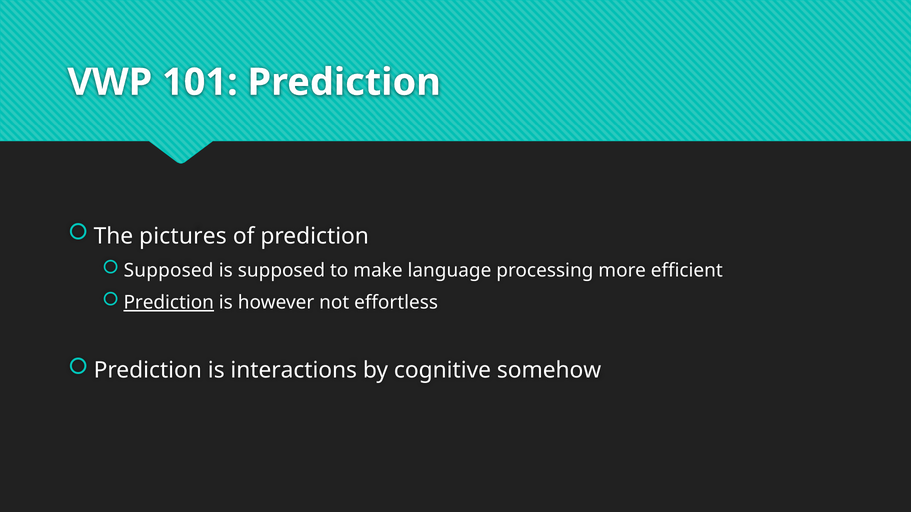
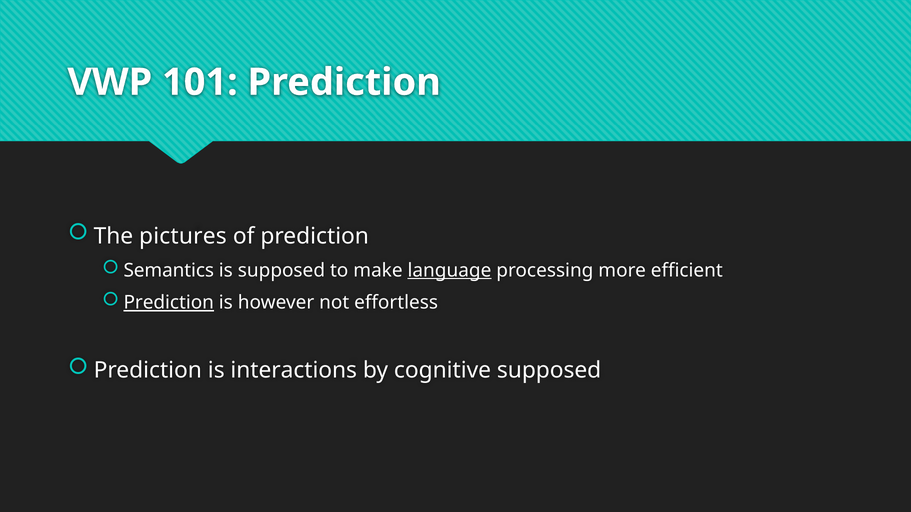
Supposed at (169, 271): Supposed -> Semantics
language underline: none -> present
cognitive somehow: somehow -> supposed
